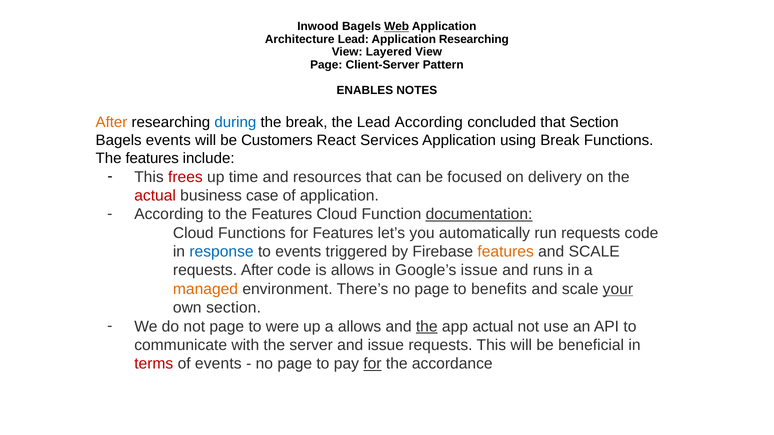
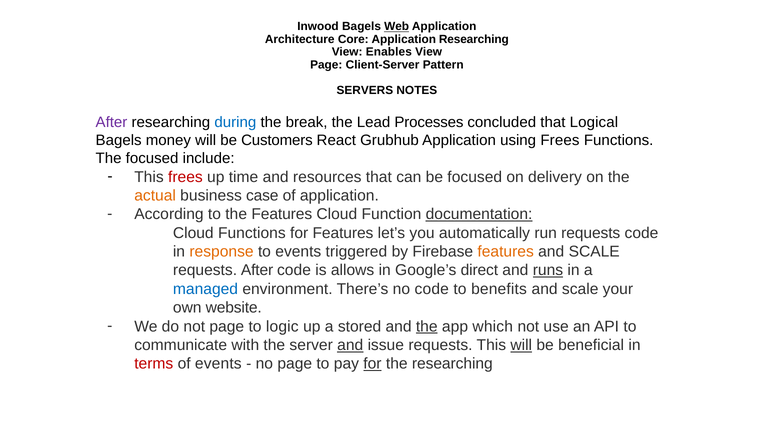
Architecture Lead: Lead -> Core
Layered: Layered -> Enables
ENABLES: ENABLES -> SERVERS
After at (111, 122) colour: orange -> purple
Lead According: According -> Processes
that Section: Section -> Logical
Bagels events: events -> money
Services: Services -> Grubhub
using Break: Break -> Frees
features at (152, 159): features -> focused
actual at (155, 196) colour: red -> orange
response colour: blue -> orange
Google’s issue: issue -> direct
runs underline: none -> present
managed colour: orange -> blue
There’s no page: page -> code
your underline: present -> none
own section: section -> website
were: were -> logic
a allows: allows -> stored
app actual: actual -> which
and at (350, 345) underline: none -> present
will at (521, 345) underline: none -> present
the accordance: accordance -> researching
